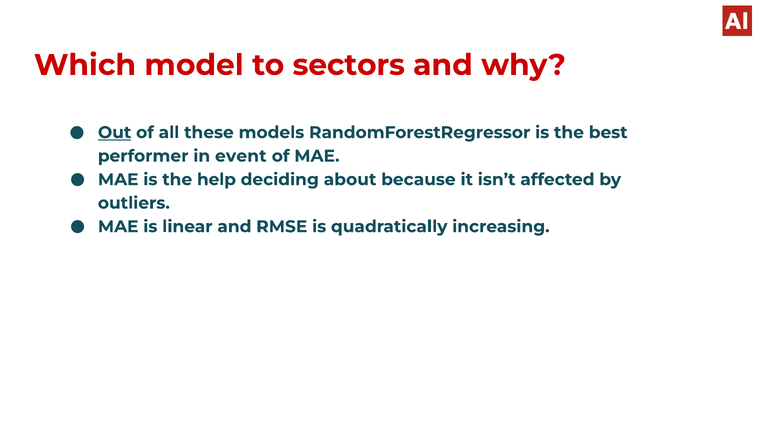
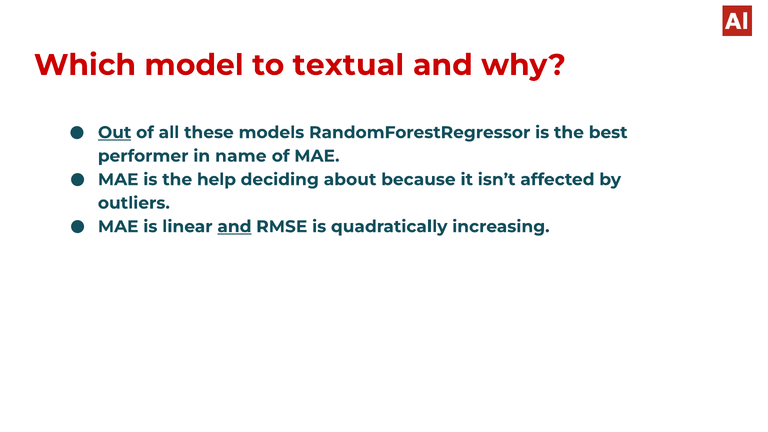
sectors: sectors -> textual
event: event -> name
and at (234, 227) underline: none -> present
